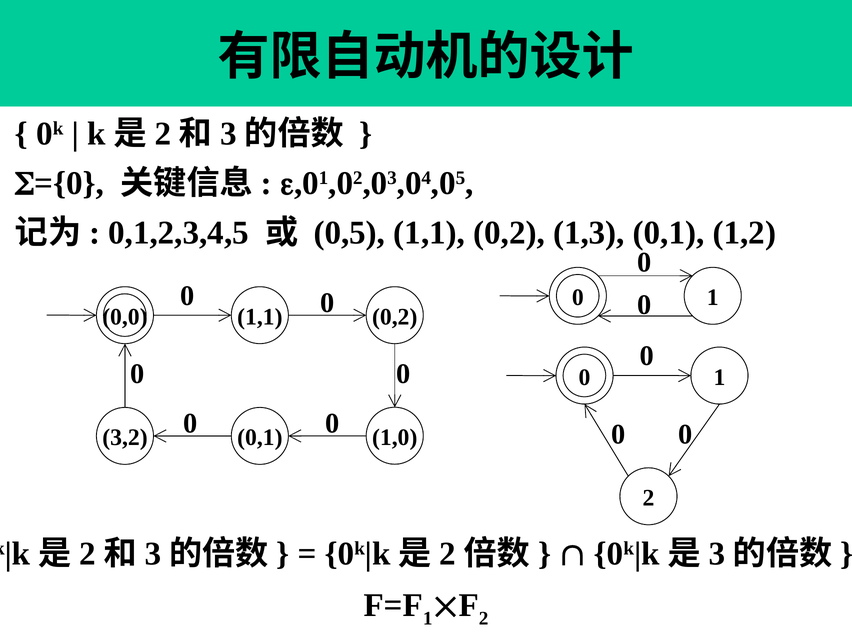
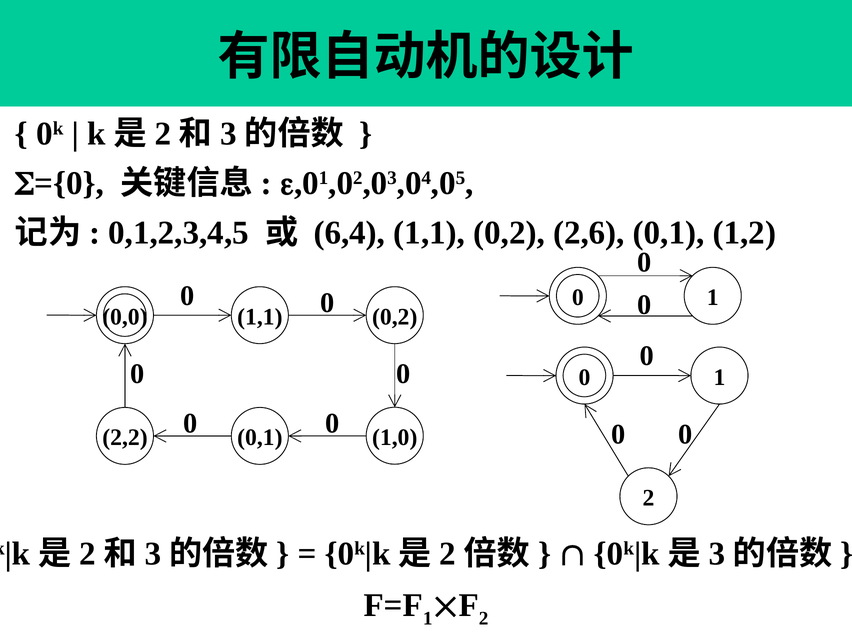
0,5: 0,5 -> 6,4
1,3: 1,3 -> 2,6
3,2: 3,2 -> 2,2
